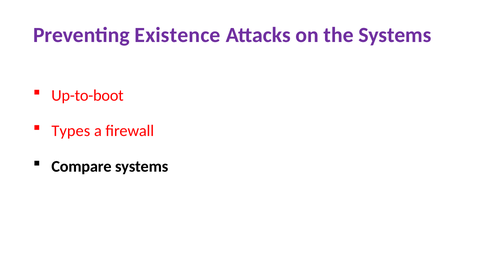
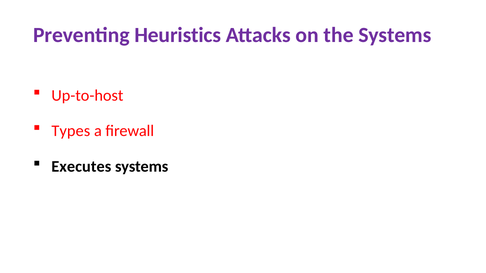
Existence: Existence -> Heuristics
Up-to-boot: Up-to-boot -> Up-to-host
Compare: Compare -> Executes
